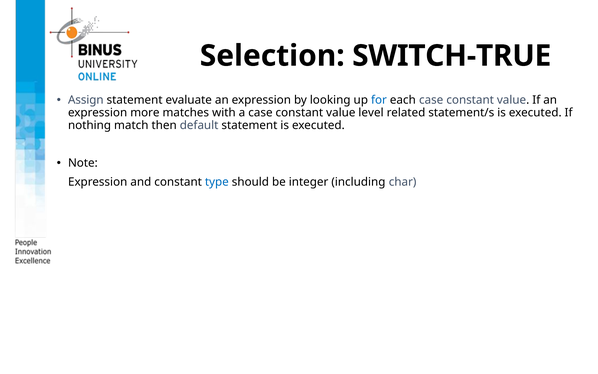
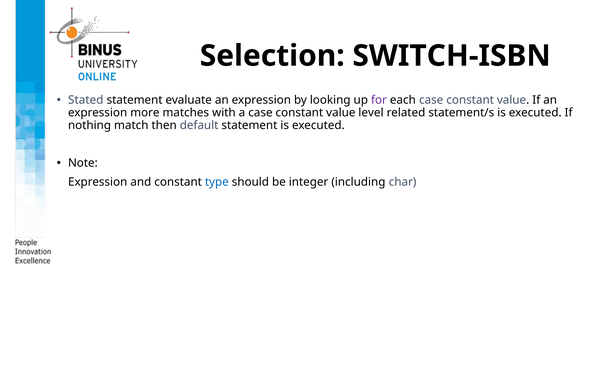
SWITCH-TRUE: SWITCH-TRUE -> SWITCH-ISBN
Assign: Assign -> Stated
for colour: blue -> purple
